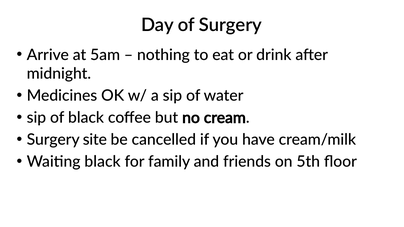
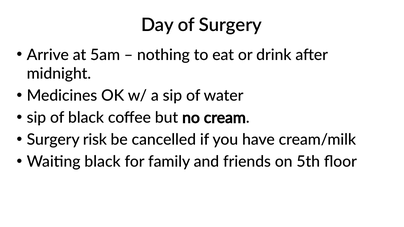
site: site -> risk
